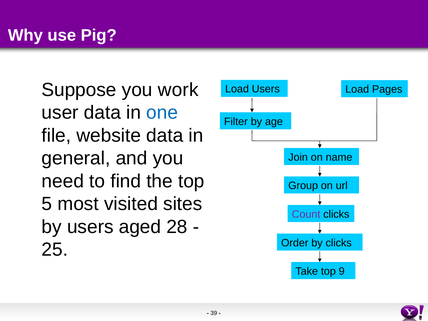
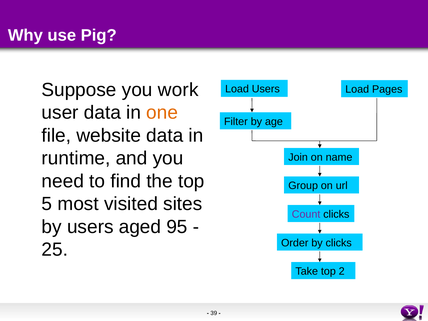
one colour: blue -> orange
general: general -> runtime
28: 28 -> 95
9: 9 -> 2
